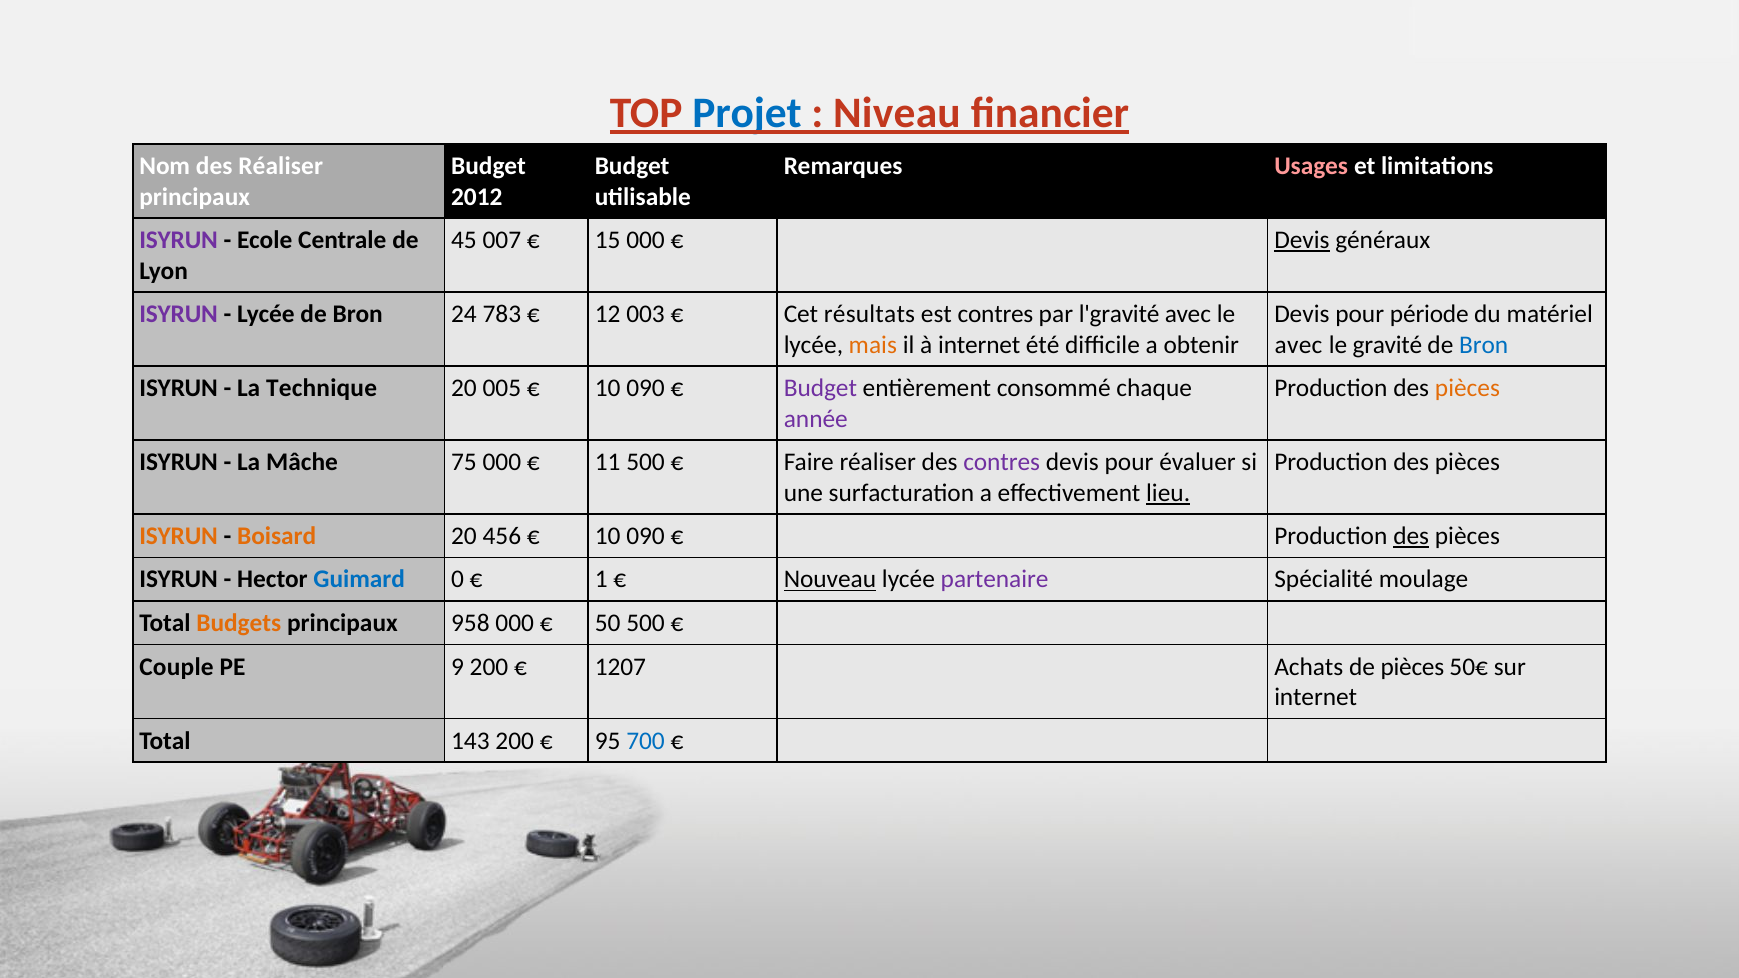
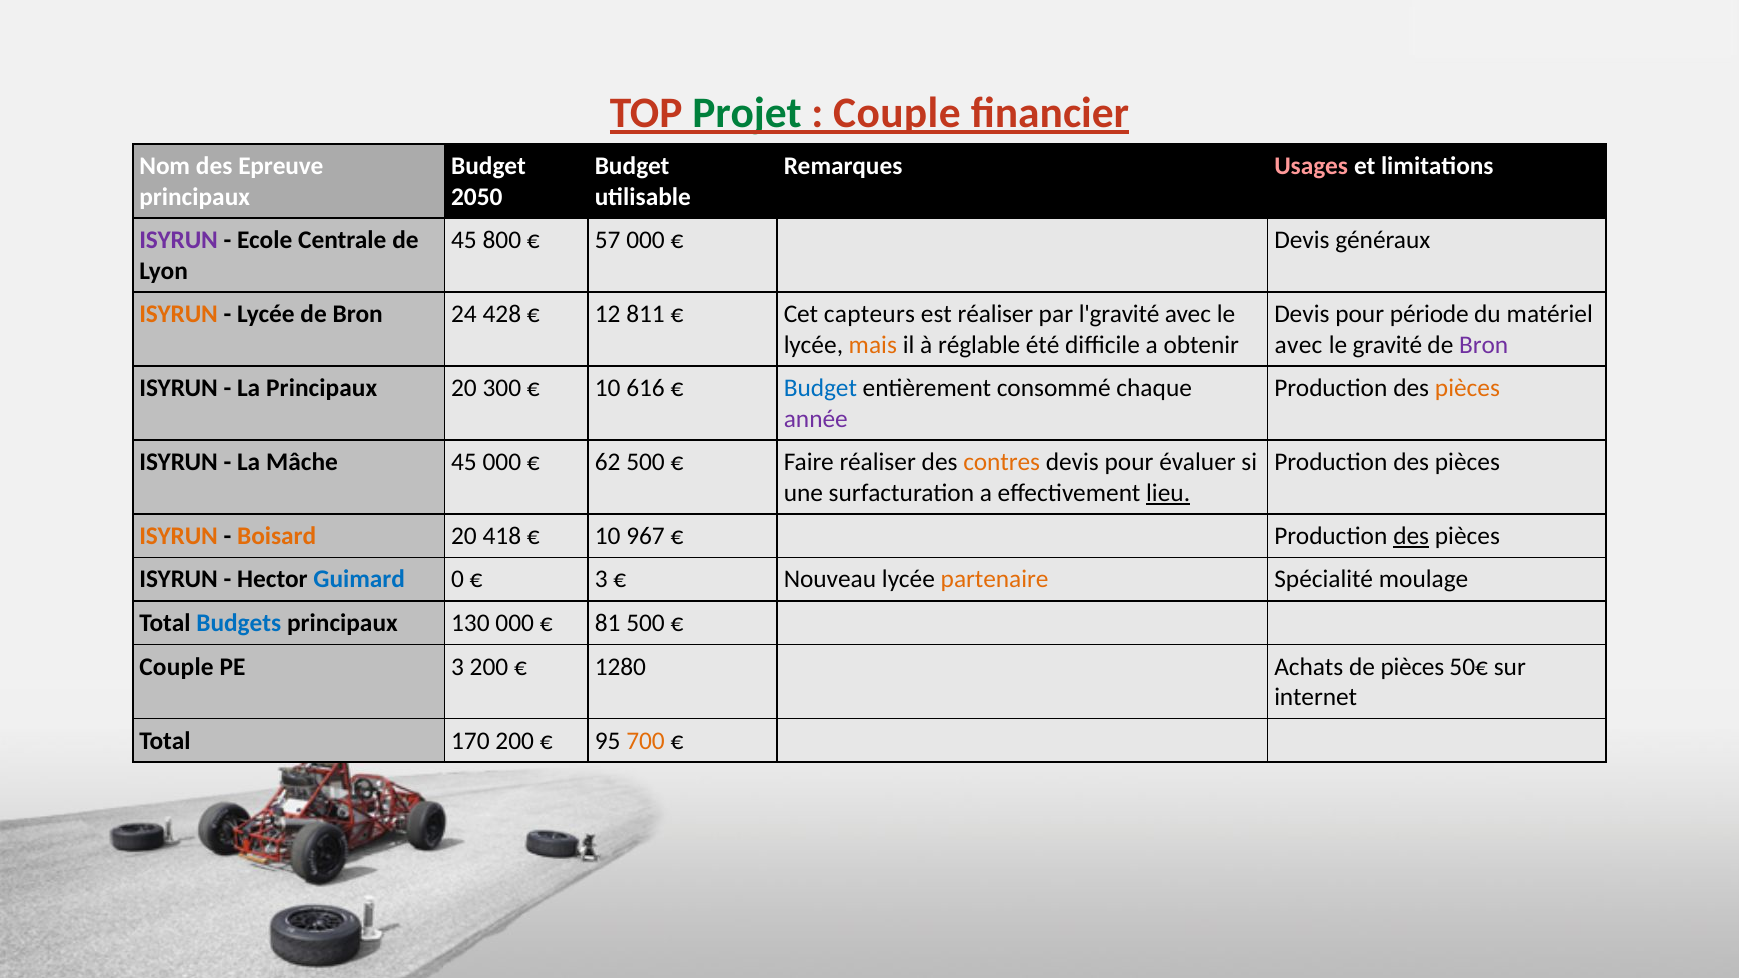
Projet colour: blue -> green
Niveau at (897, 114): Niveau -> Couple
des Réaliser: Réaliser -> Epreuve
2012: 2012 -> 2050
007: 007 -> 800
15: 15 -> 57
Devis at (1302, 240) underline: present -> none
ISYRUN at (179, 314) colour: purple -> orange
783: 783 -> 428
003: 003 -> 811
résultats: résultats -> capteurs
est contres: contres -> réaliser
à internet: internet -> réglable
Bron at (1484, 345) colour: blue -> purple
La Technique: Technique -> Principaux
005: 005 -> 300
090 at (646, 388): 090 -> 616
Budget at (820, 388) colour: purple -> blue
Mâche 75: 75 -> 45
11: 11 -> 62
contres at (1002, 462) colour: purple -> orange
456: 456 -> 418
090 at (646, 536): 090 -> 967
1 at (601, 580): 1 -> 3
Nouveau underline: present -> none
partenaire colour: purple -> orange
Budgets colour: orange -> blue
958: 958 -> 130
50: 50 -> 81
PE 9: 9 -> 3
1207: 1207 -> 1280
143: 143 -> 170
700 colour: blue -> orange
